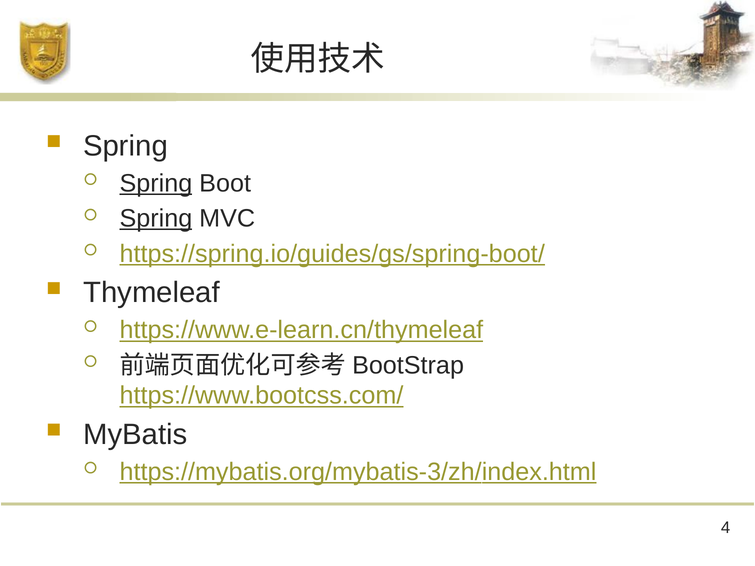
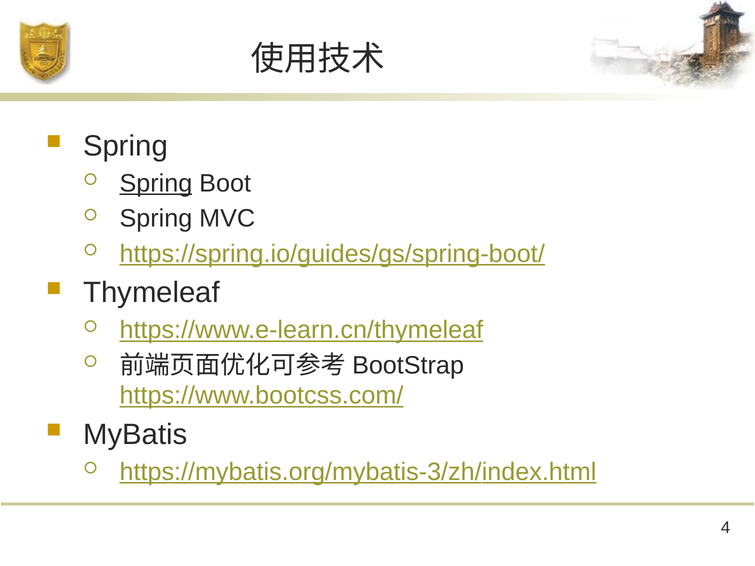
Spring at (156, 219) underline: present -> none
